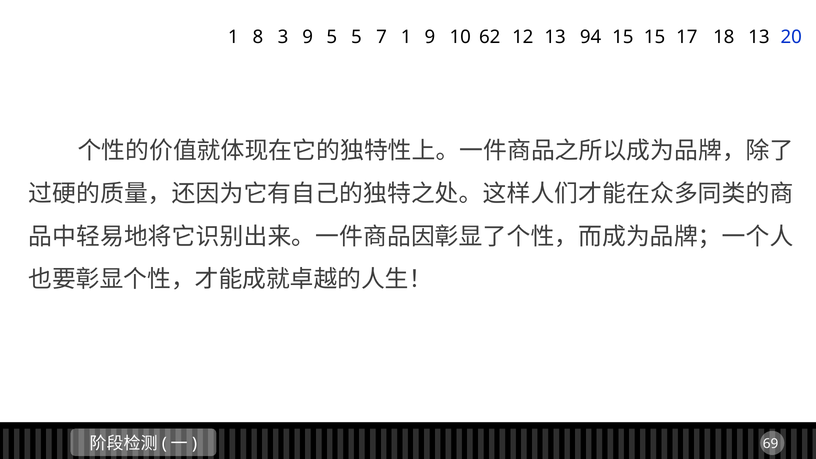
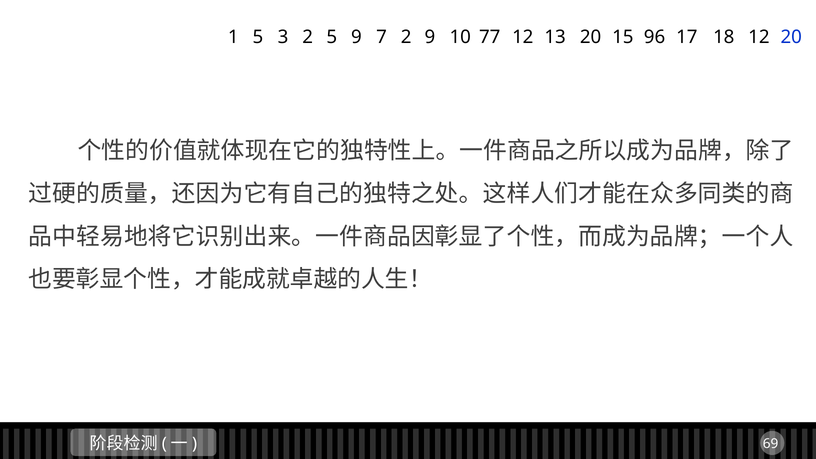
1 8: 8 -> 5
3 9: 9 -> 2
5 5: 5 -> 9
7 1: 1 -> 2
62: 62 -> 77
13 94: 94 -> 20
15 15: 15 -> 96
18 13: 13 -> 12
